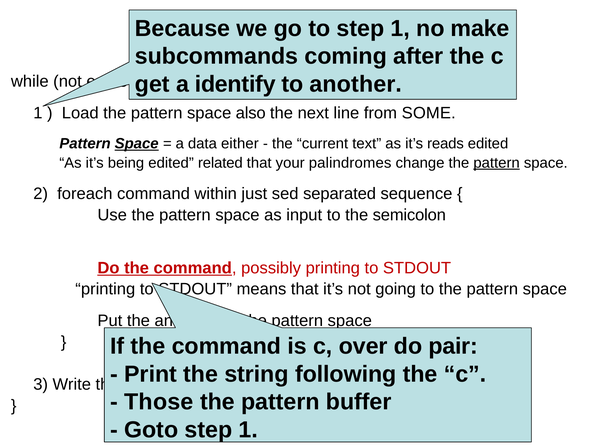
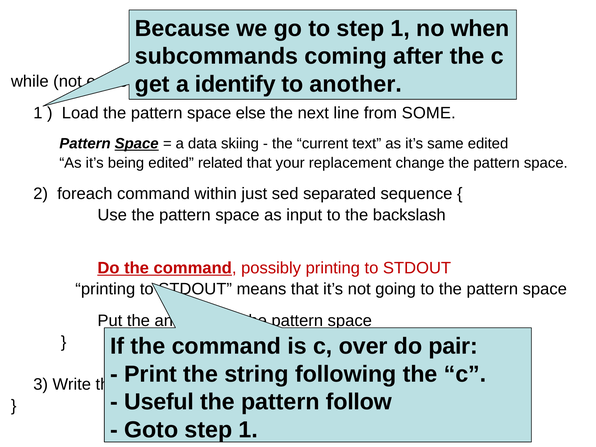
make: make -> when
also: also -> else
either: either -> skiing
reads: reads -> same
palindromes: palindromes -> replacement
pattern at (497, 163) underline: present -> none
semicolon: semicolon -> backslash
Those: Those -> Useful
buffer: buffer -> follow
